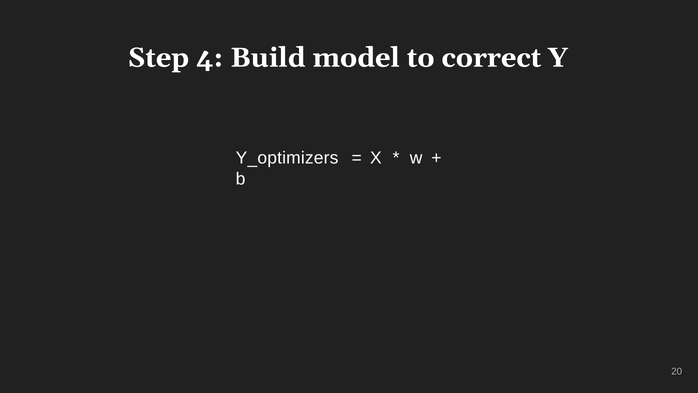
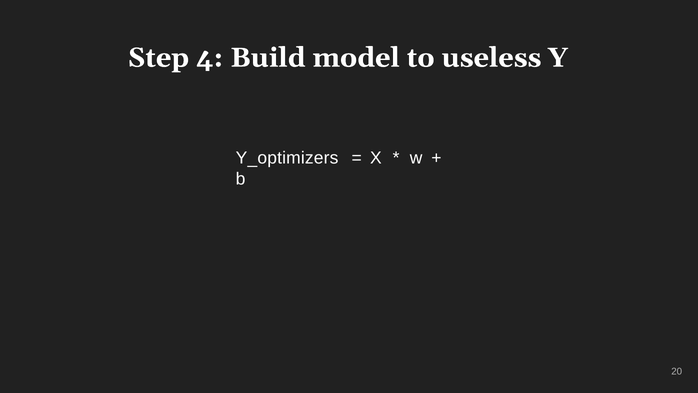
correct: correct -> useless
